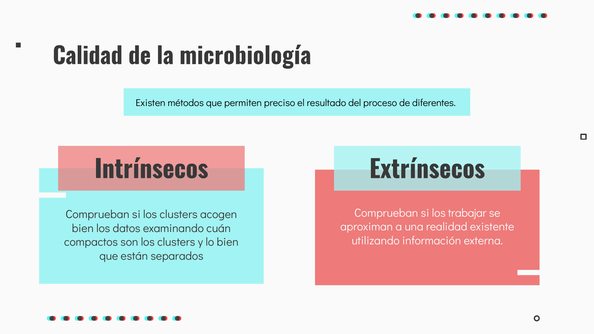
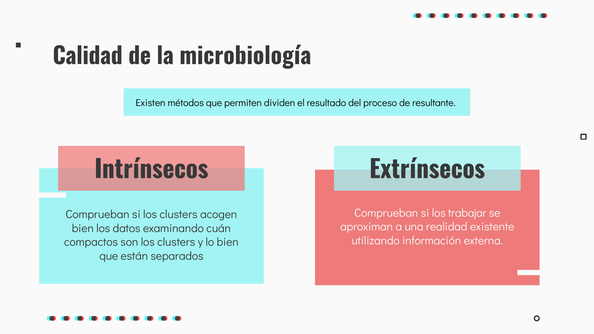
preciso: preciso -> dividen
diferentes: diferentes -> resultante
